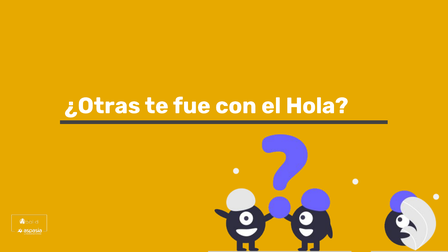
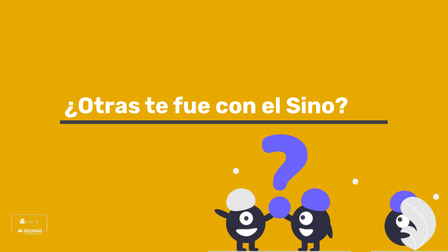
Hola: Hola -> Sino
